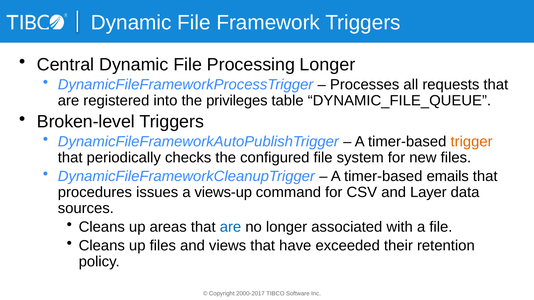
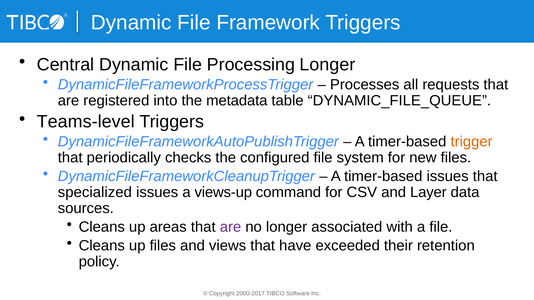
privileges: privileges -> metadata
Broken-level: Broken-level -> Teams-level
timer-based emails: emails -> issues
procedures: procedures -> specialized
are at (230, 227) colour: blue -> purple
